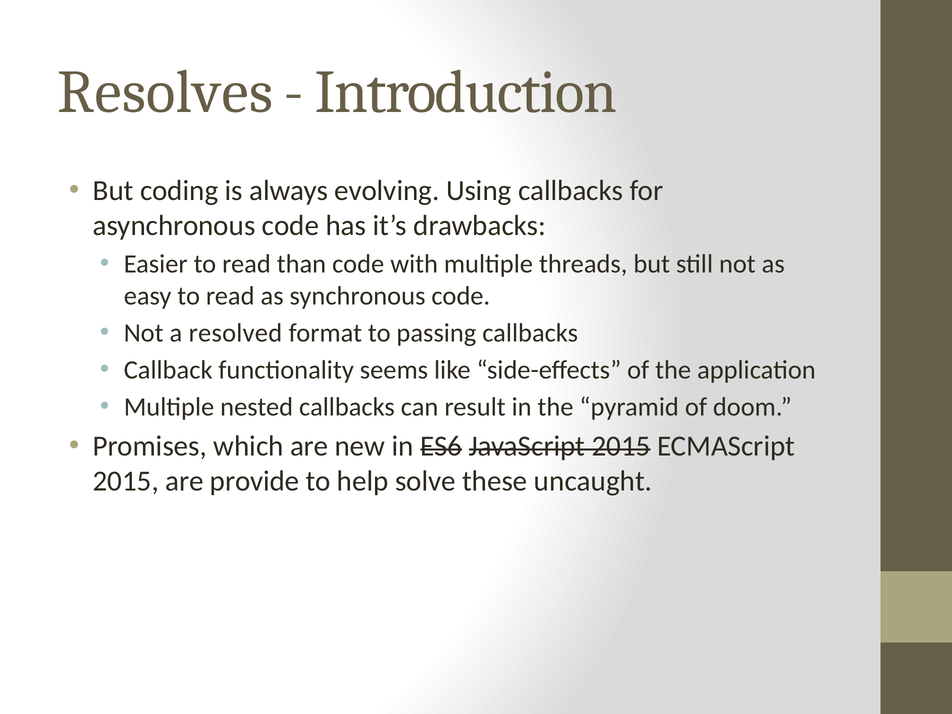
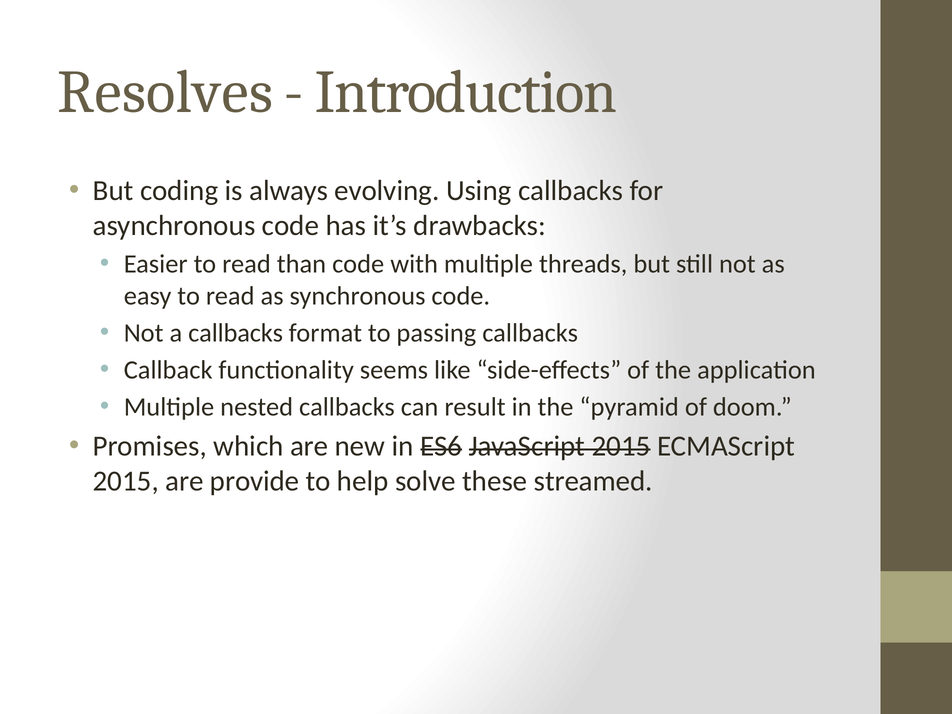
a resolved: resolved -> callbacks
uncaught: uncaught -> streamed
